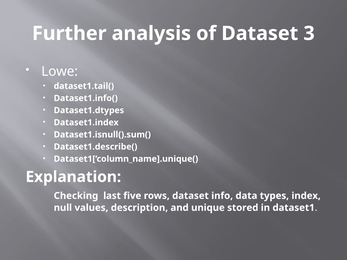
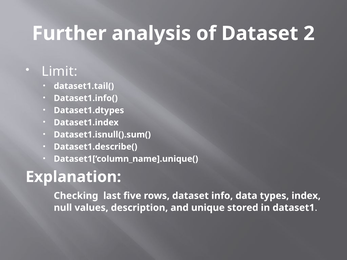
3: 3 -> 2
Lowe: Lowe -> Limit
